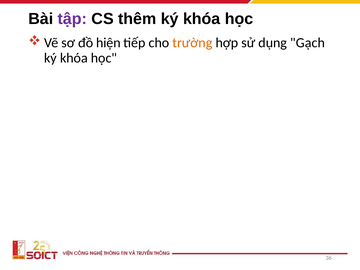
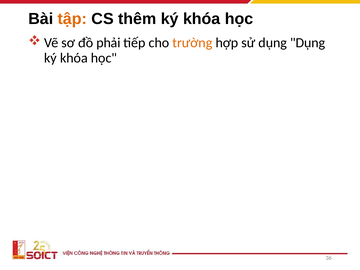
tập colour: purple -> orange
hiện: hiện -> phải
dụng Gạch: Gạch -> Dụng
